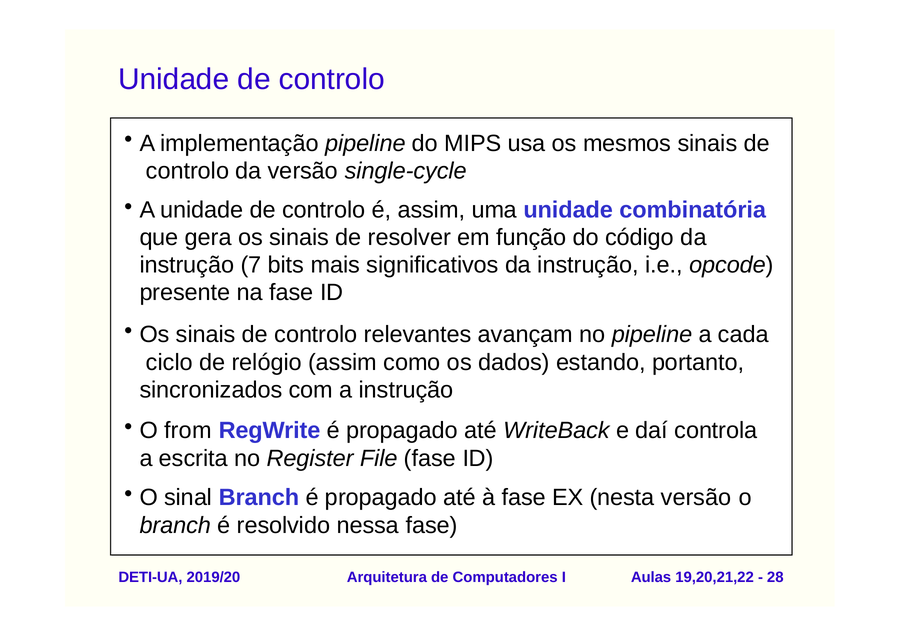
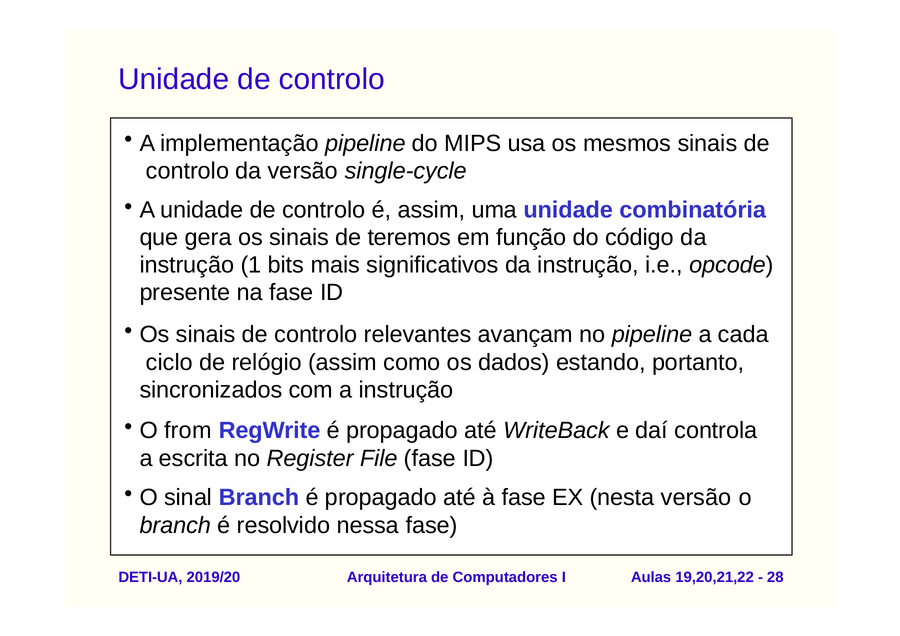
resolver: resolver -> teremos
7: 7 -> 1
